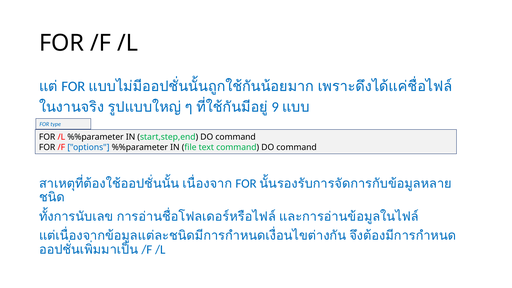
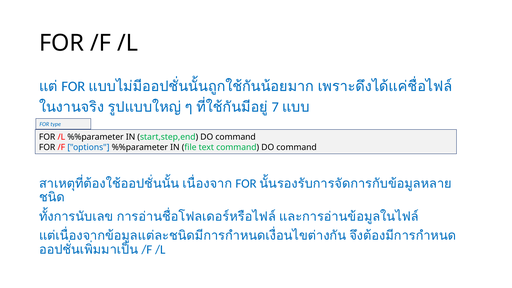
9: 9 -> 7
